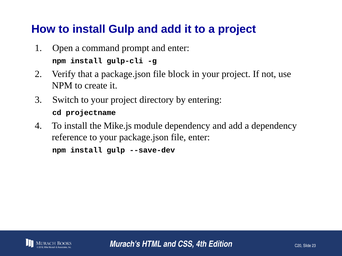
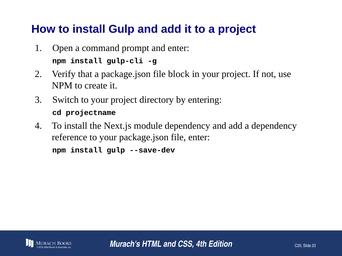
Mike.js: Mike.js -> Next.js
